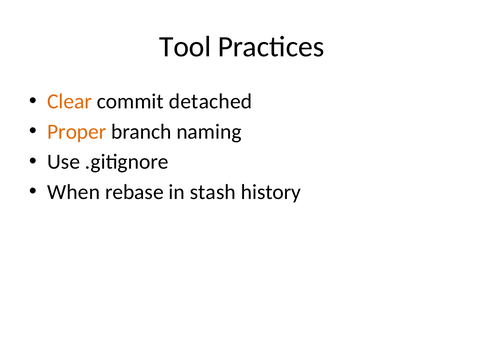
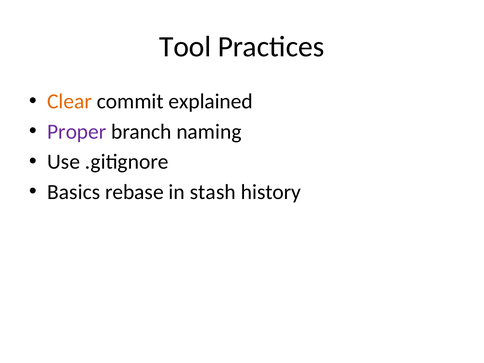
detached: detached -> explained
Proper colour: orange -> purple
When: When -> Basics
